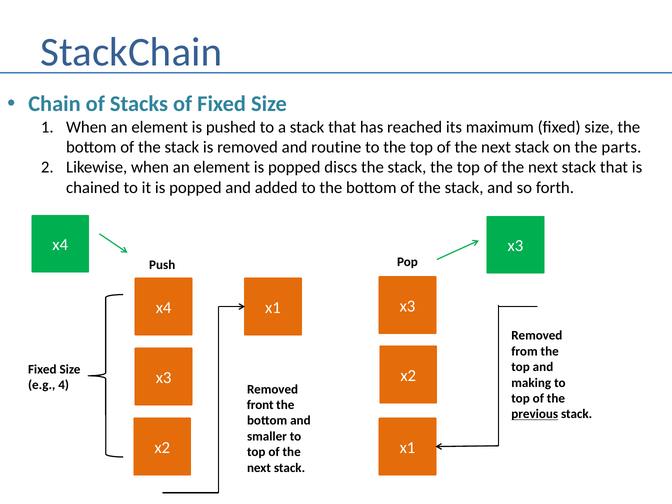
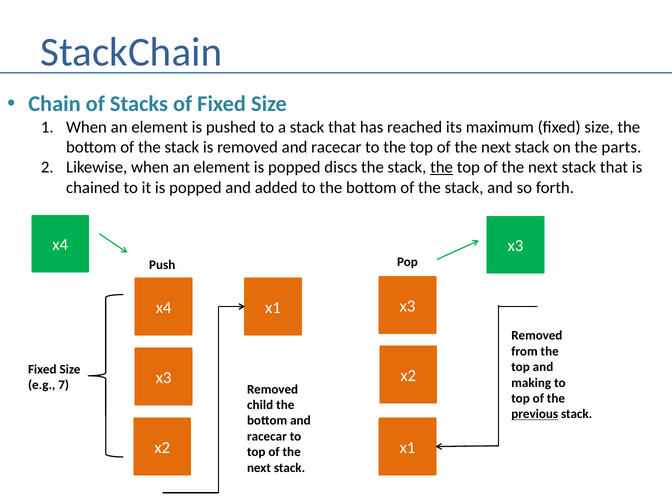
removed and routine: routine -> racecar
the at (442, 167) underline: none -> present
4: 4 -> 7
front: front -> child
smaller at (267, 436): smaller -> racecar
